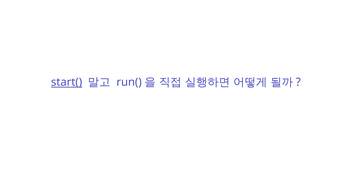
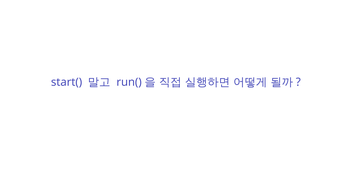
start( underline: present -> none
